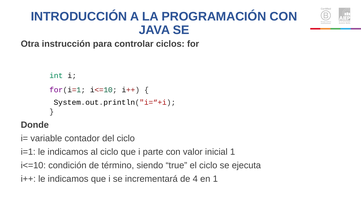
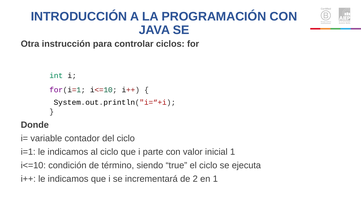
4: 4 -> 2
